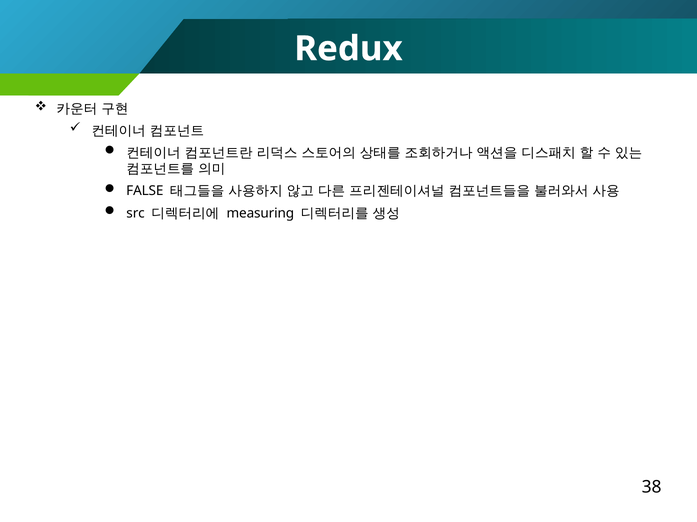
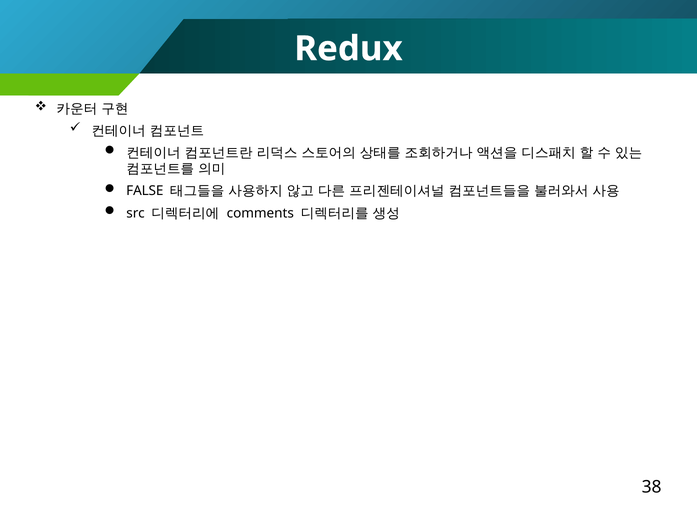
measuring: measuring -> comments
